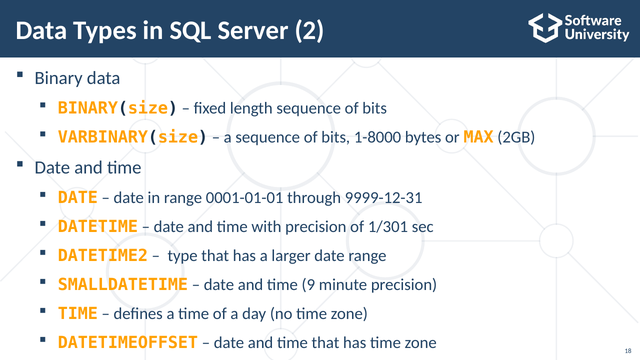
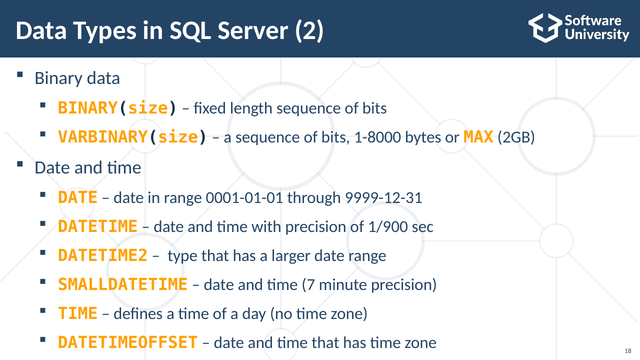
1/301: 1/301 -> 1/900
9: 9 -> 7
